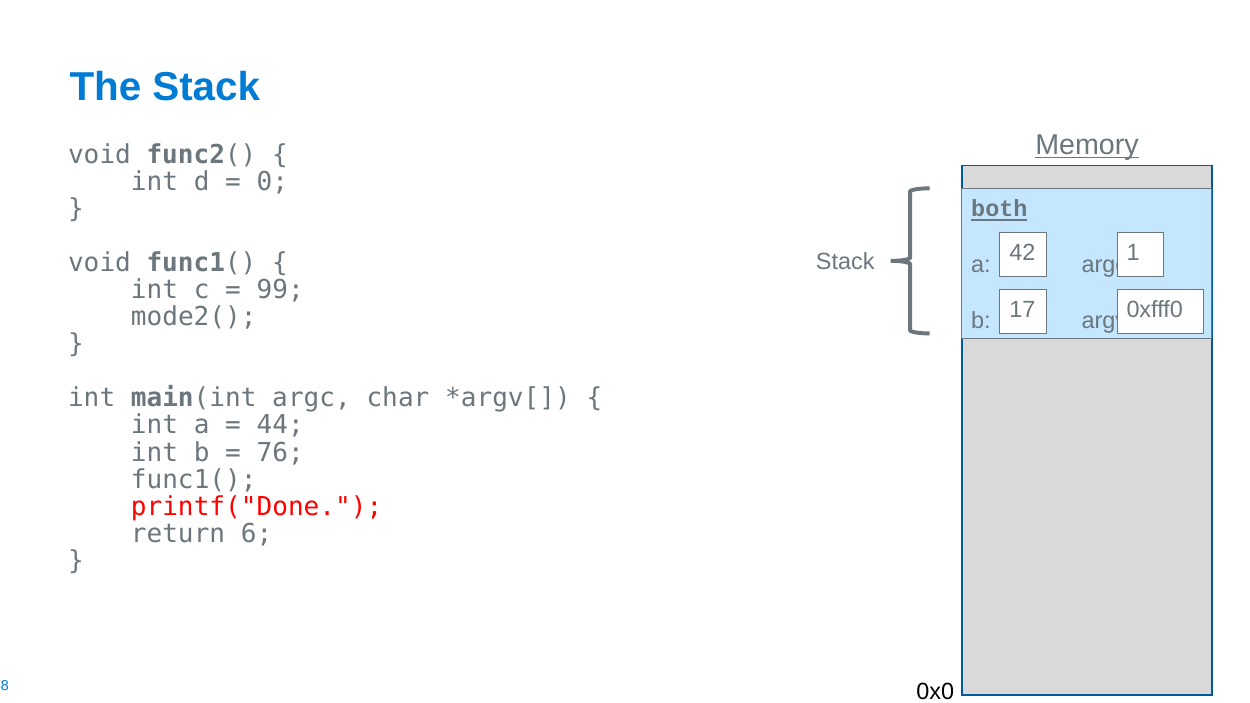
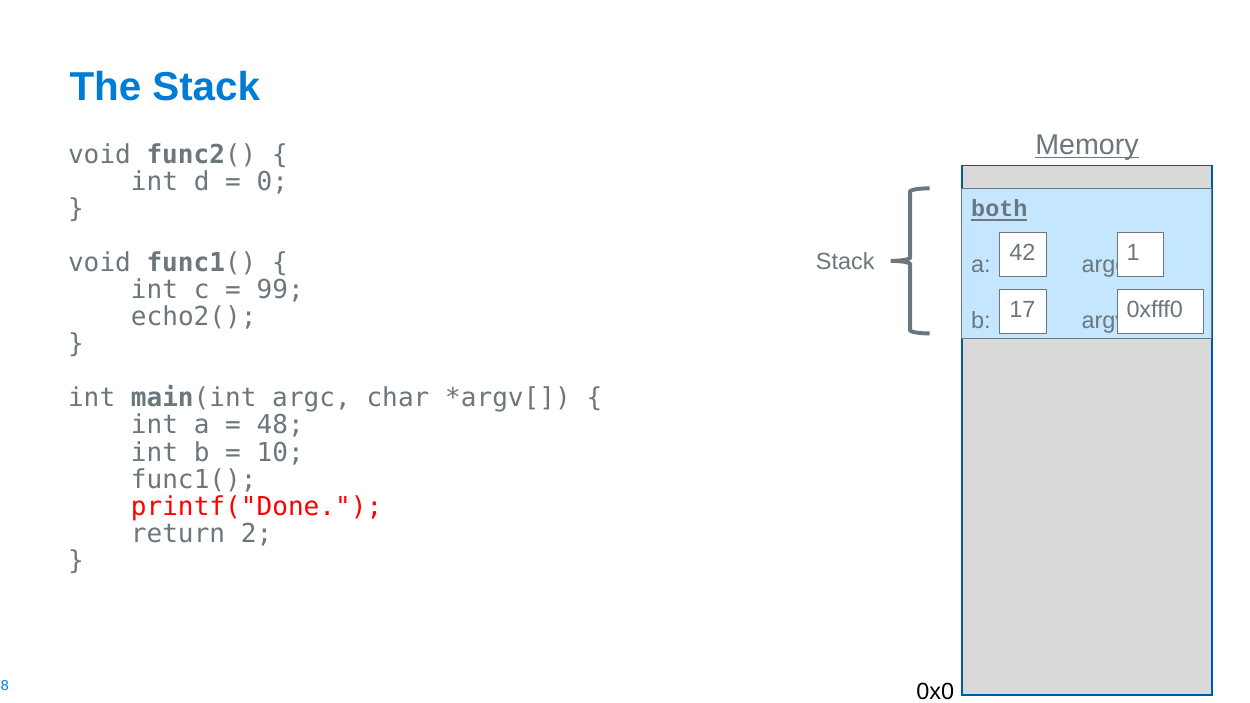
mode2(: mode2( -> echo2(
44 at (280, 425): 44 -> 48
76: 76 -> 10
6: 6 -> 2
